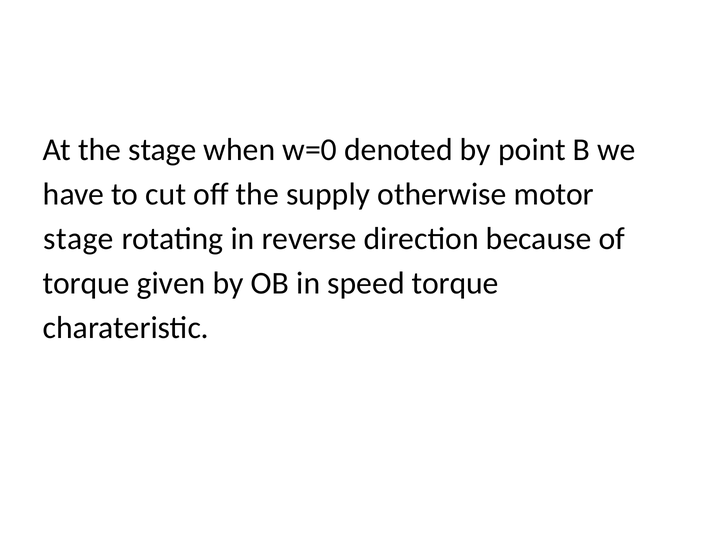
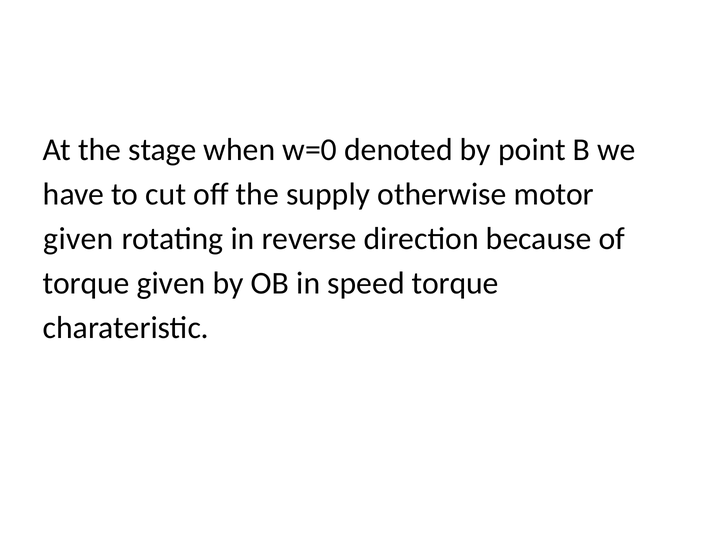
stage at (78, 239): stage -> given
